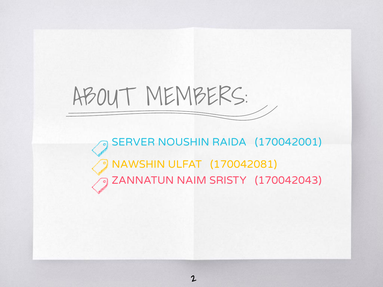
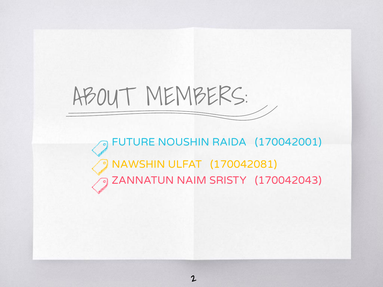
SERVER: SERVER -> FUTURE
